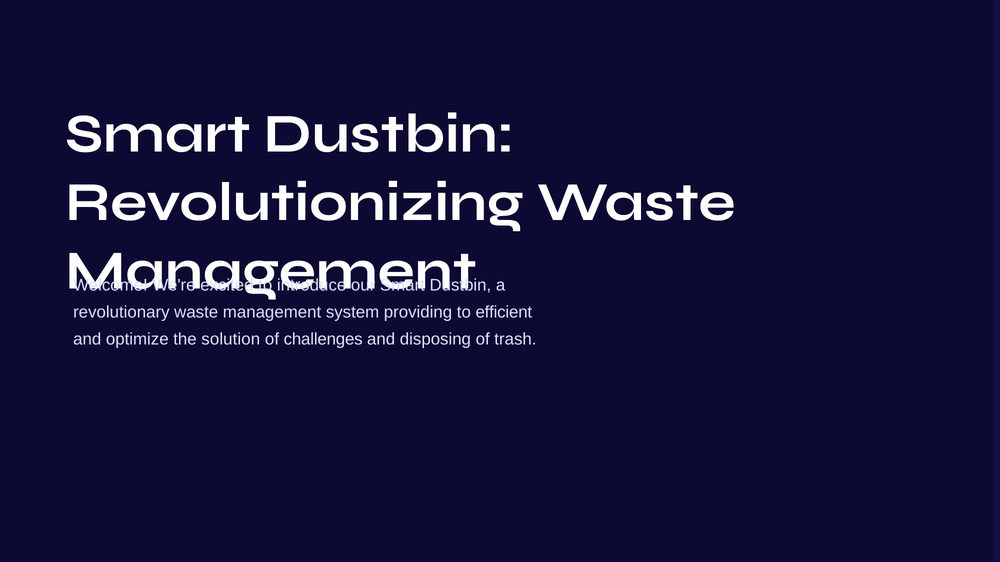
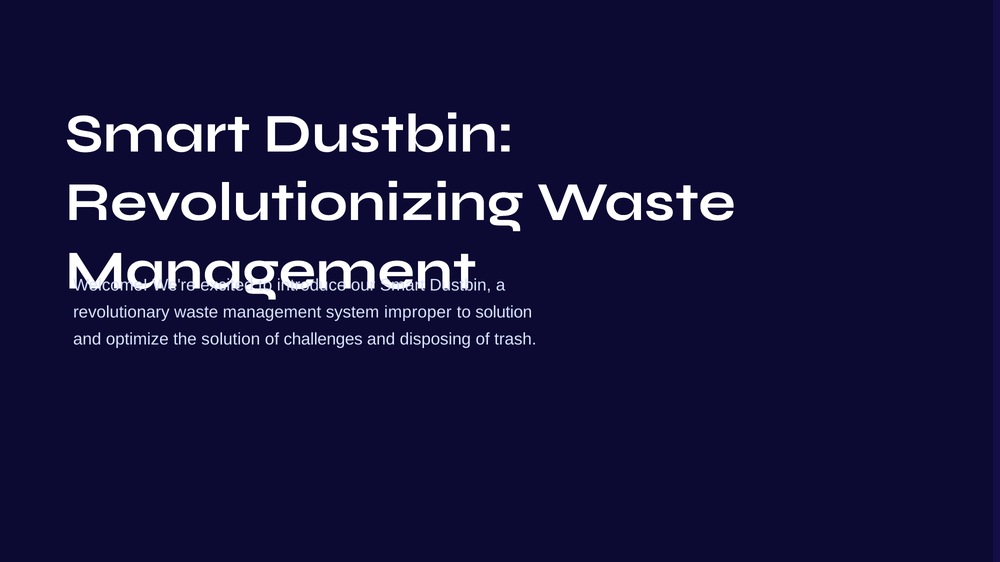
providing: providing -> improper
to efficient: efficient -> solution
